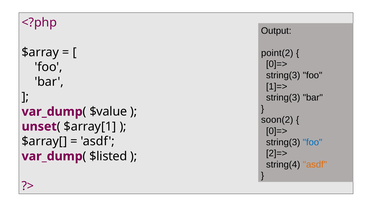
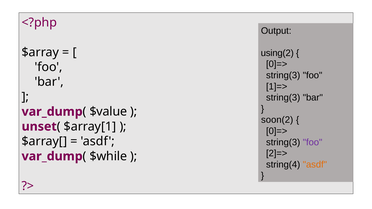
point(2: point(2 -> using(2
foo at (313, 142) colour: blue -> purple
$listed: $listed -> $while
